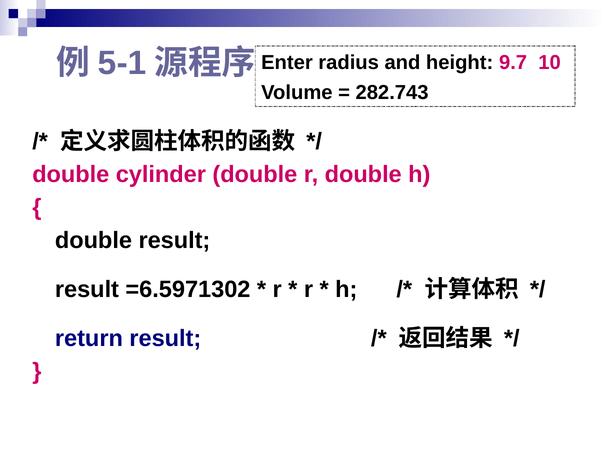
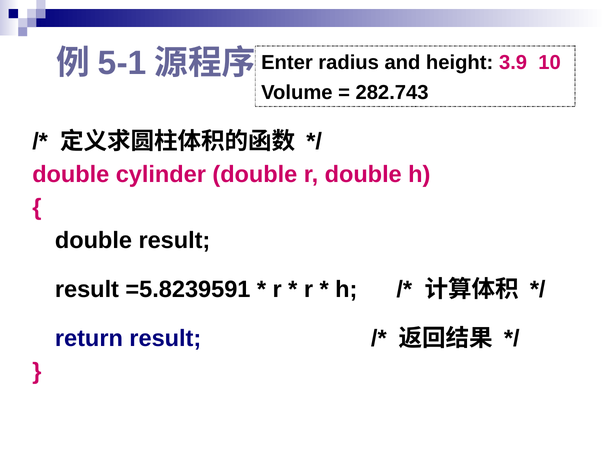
9.7: 9.7 -> 3.9
=6.5971302: =6.5971302 -> =5.8239591
